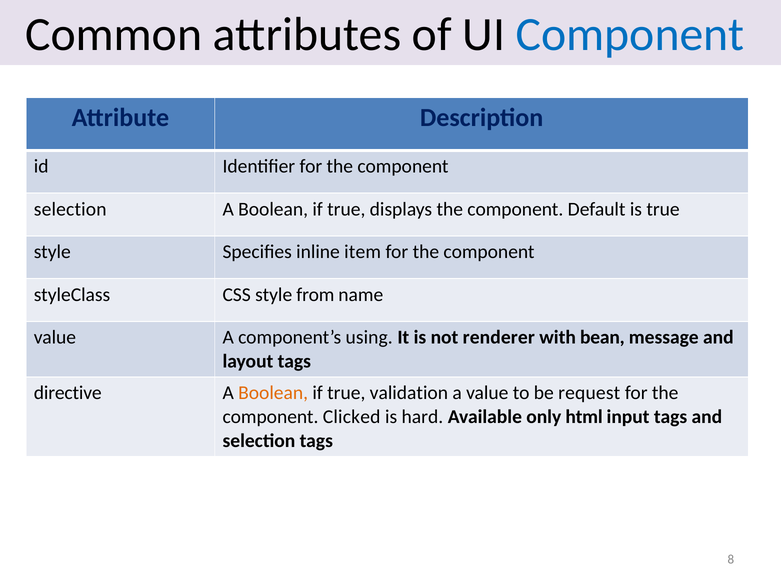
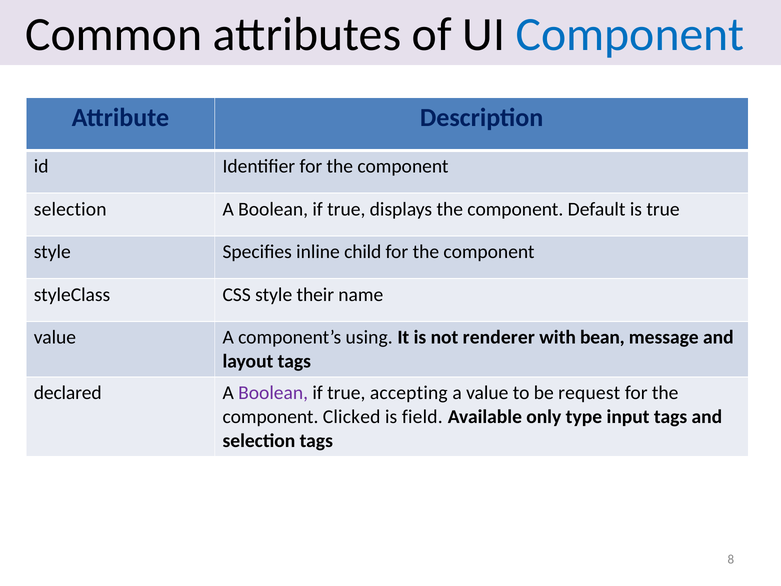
item: item -> child
from: from -> their
directive: directive -> declared
Boolean at (273, 393) colour: orange -> purple
validation: validation -> accepting
hard: hard -> field
html: html -> type
